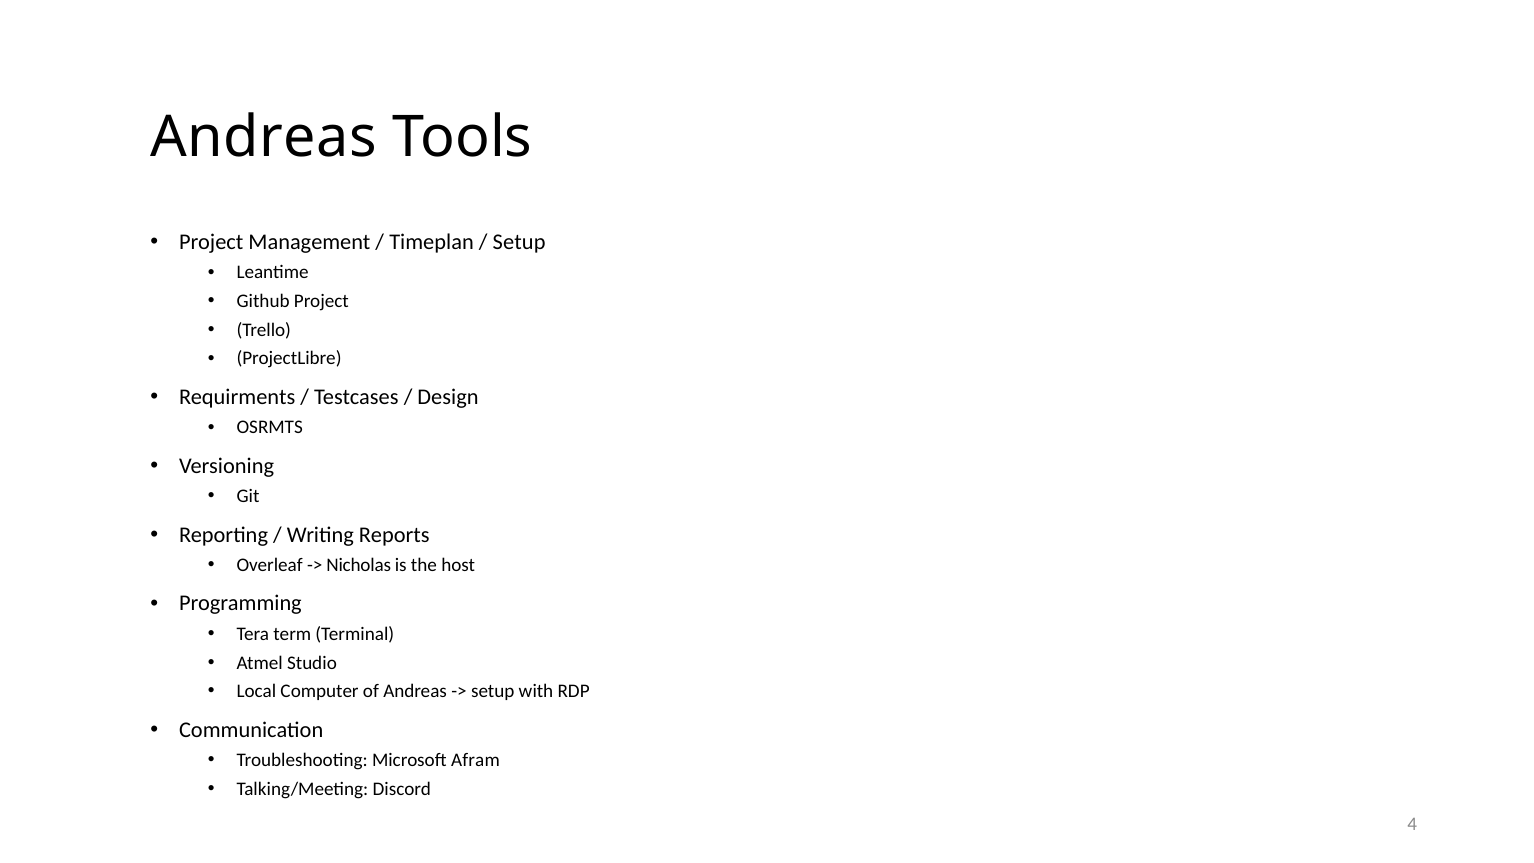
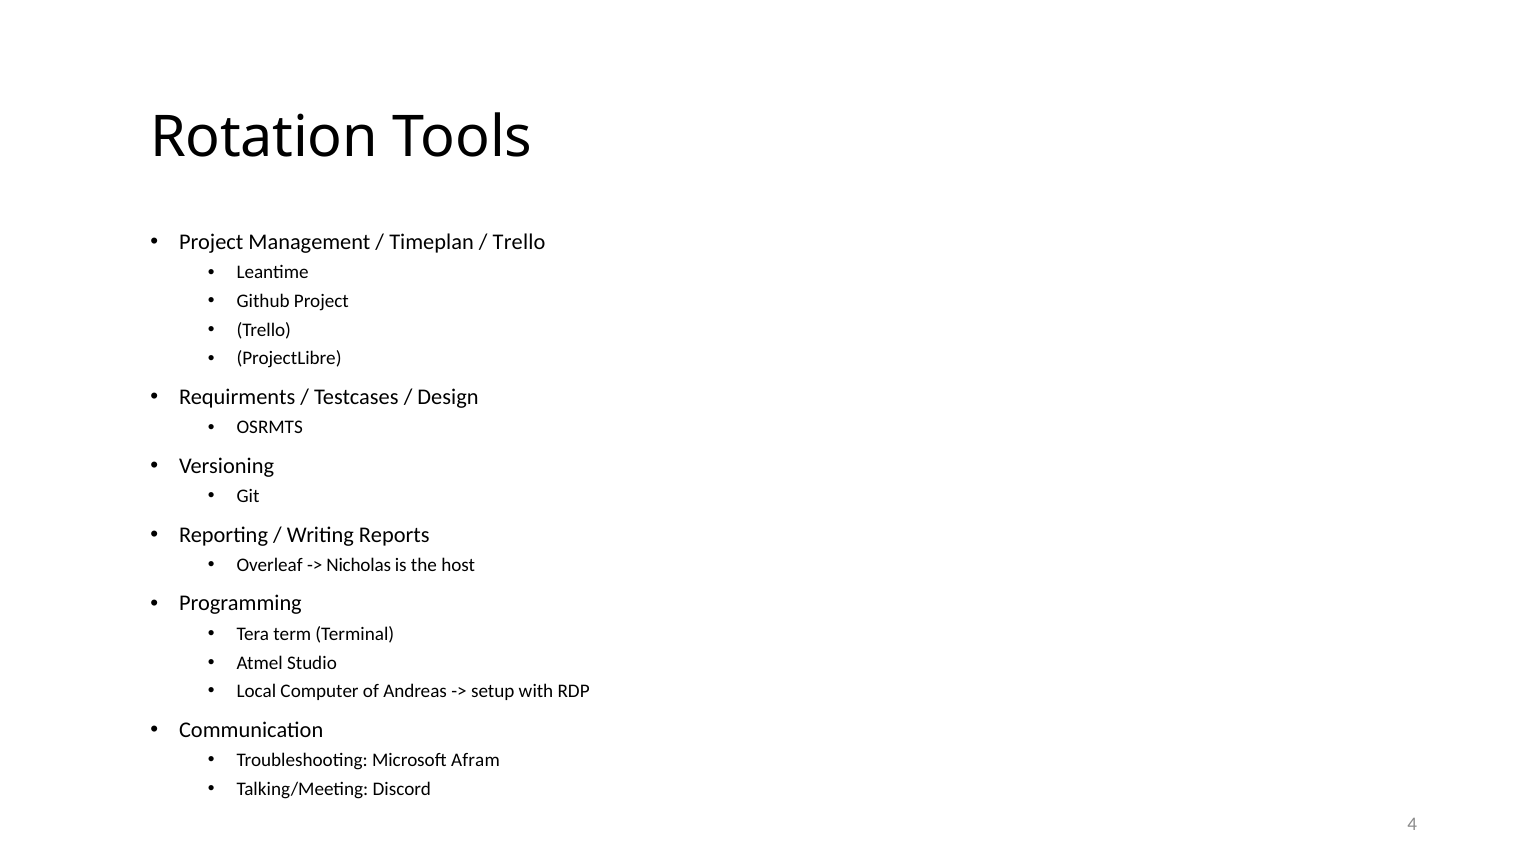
Andreas at (264, 137): Andreas -> Rotation
Setup at (519, 242): Setup -> Trello
